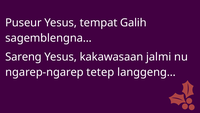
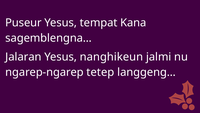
Galih: Galih -> Kana
Sareng: Sareng -> Jalaran
kakawasaan: kakawasaan -> nanghikeun
